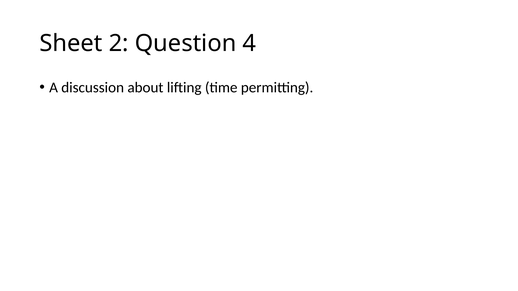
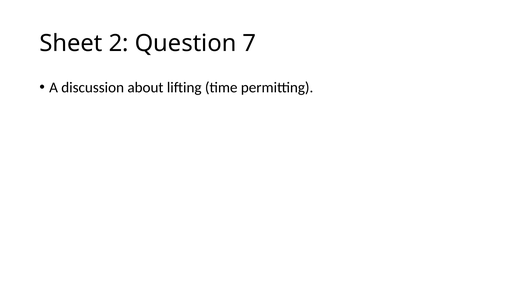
4: 4 -> 7
